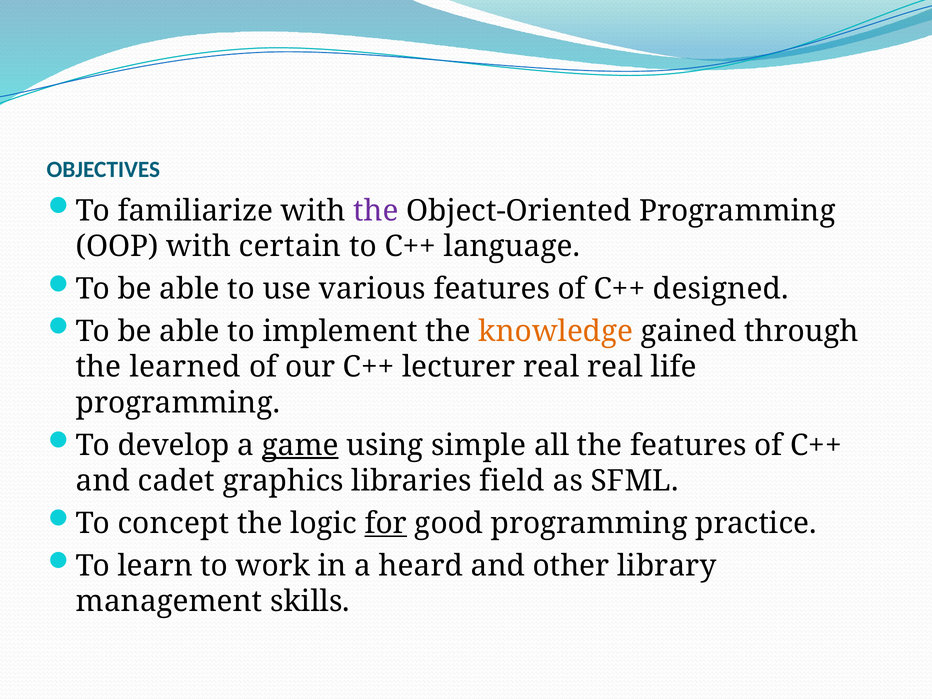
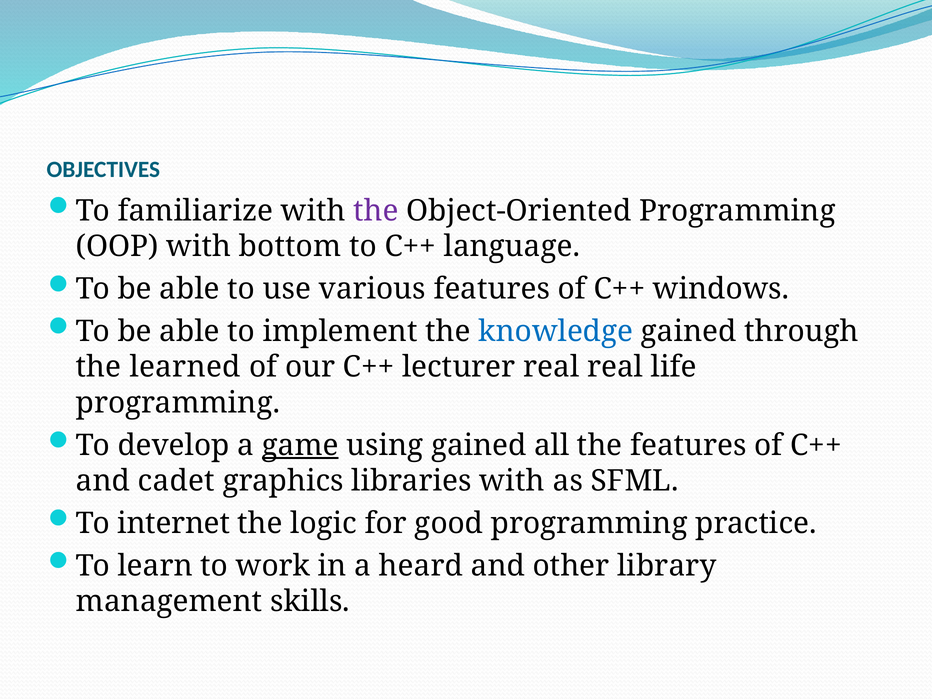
certain: certain -> bottom
designed: designed -> windows
knowledge colour: orange -> blue
using simple: simple -> gained
libraries field: field -> with
concept: concept -> internet
for underline: present -> none
